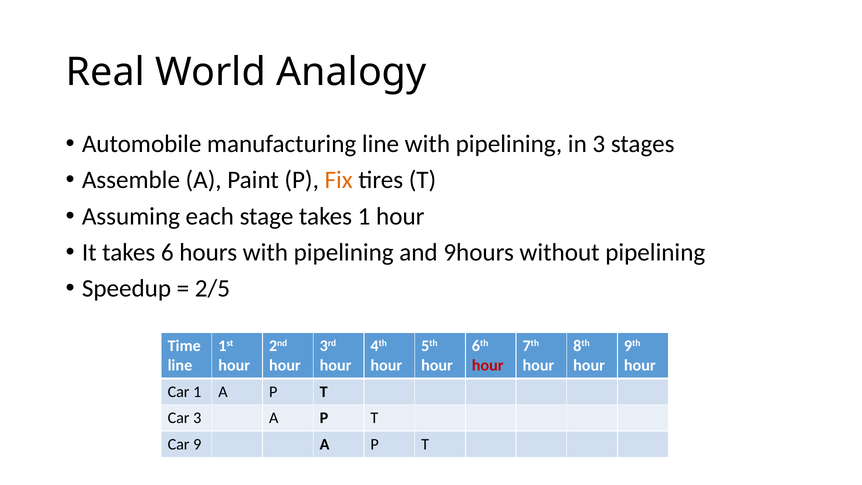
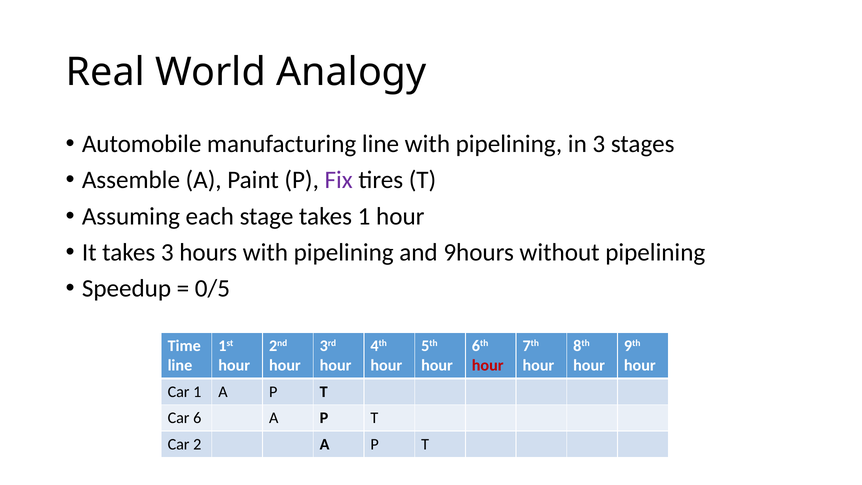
Fix colour: orange -> purple
takes 6: 6 -> 3
2/5: 2/5 -> 0/5
Car 3: 3 -> 6
9: 9 -> 2
